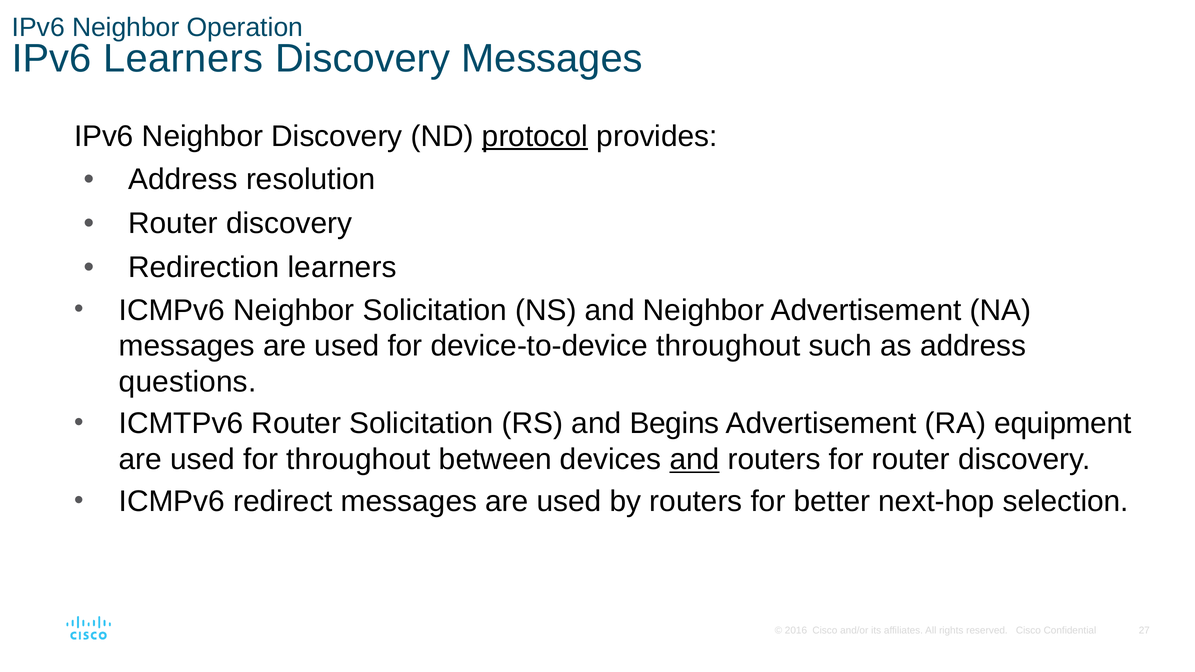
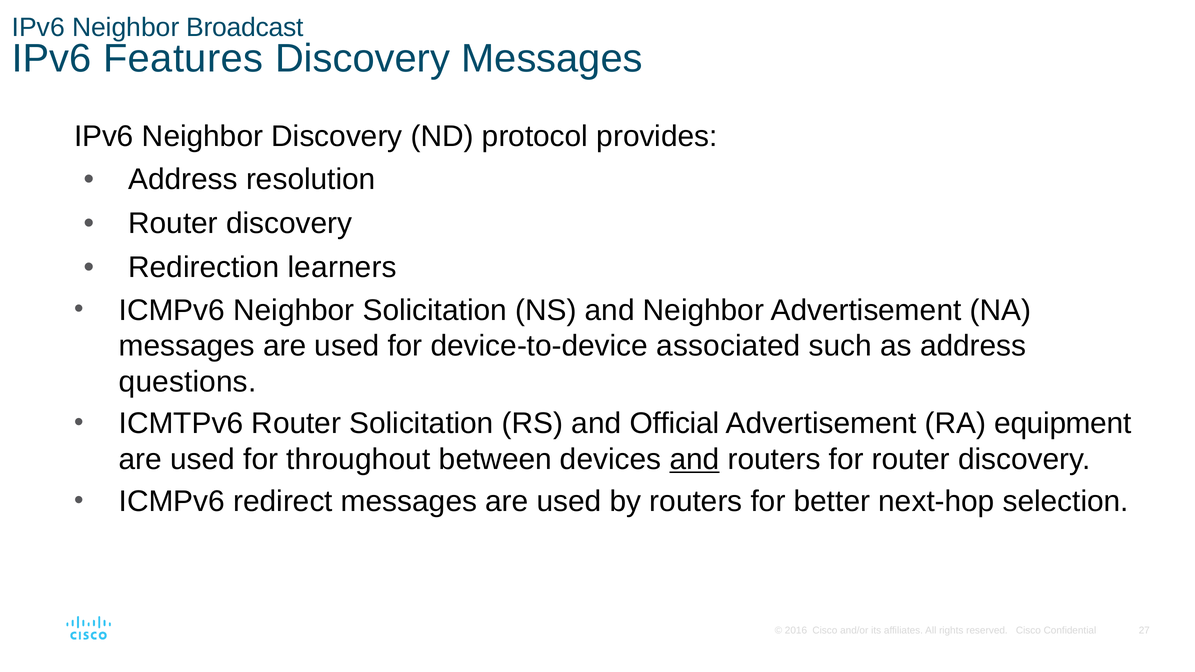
Operation: Operation -> Broadcast
IPv6 Learners: Learners -> Features
protocol underline: present -> none
device-to-device throughout: throughout -> associated
Begins: Begins -> Official
